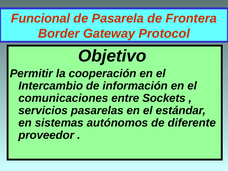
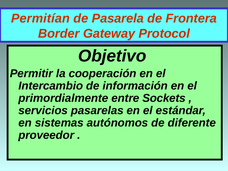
Funcional: Funcional -> Permitían
comunicaciones: comunicaciones -> primordialmente
